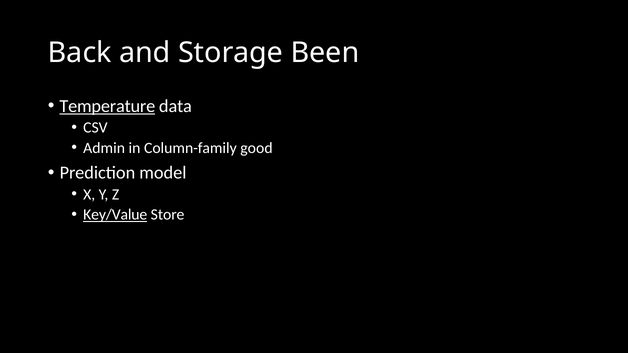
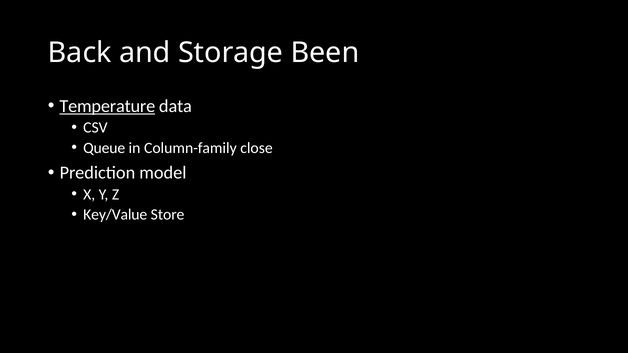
Admin: Admin -> Queue
good: good -> close
Key/Value underline: present -> none
